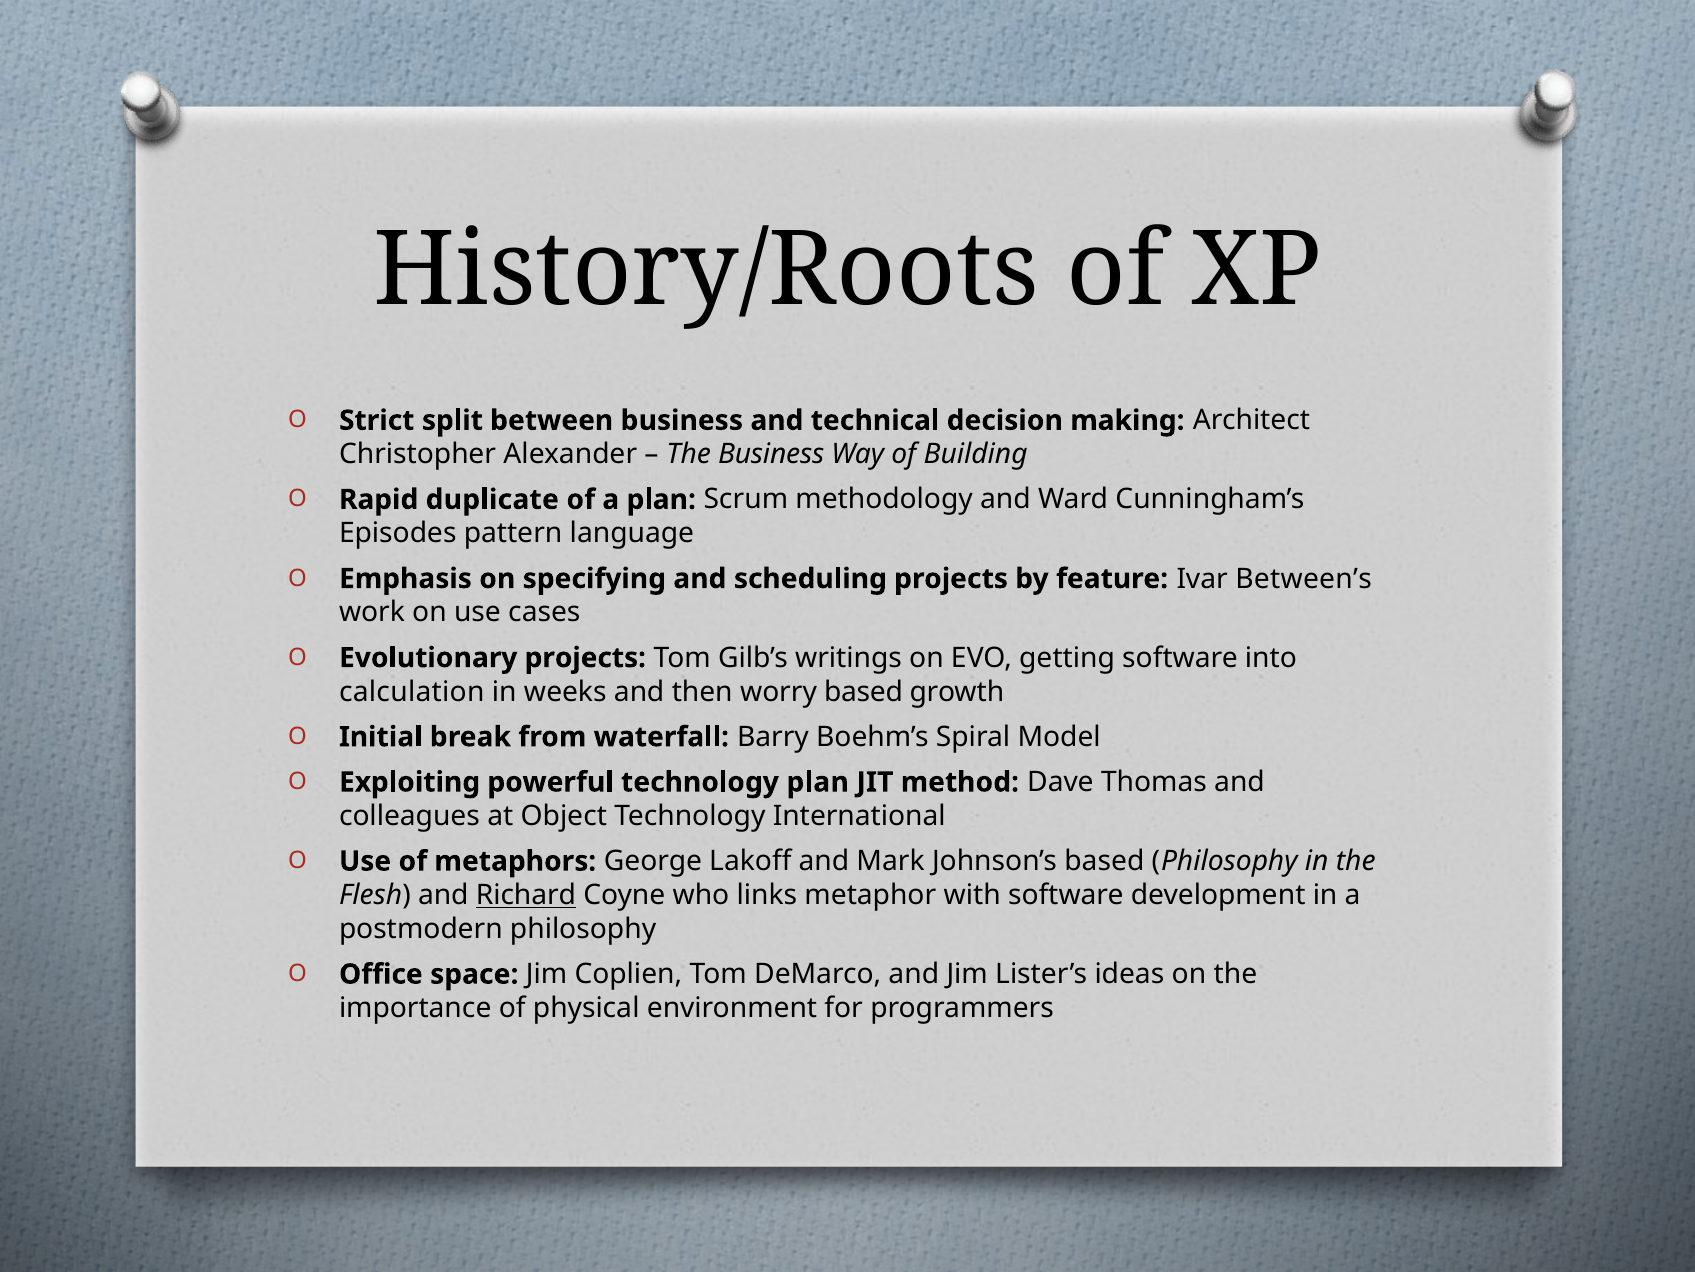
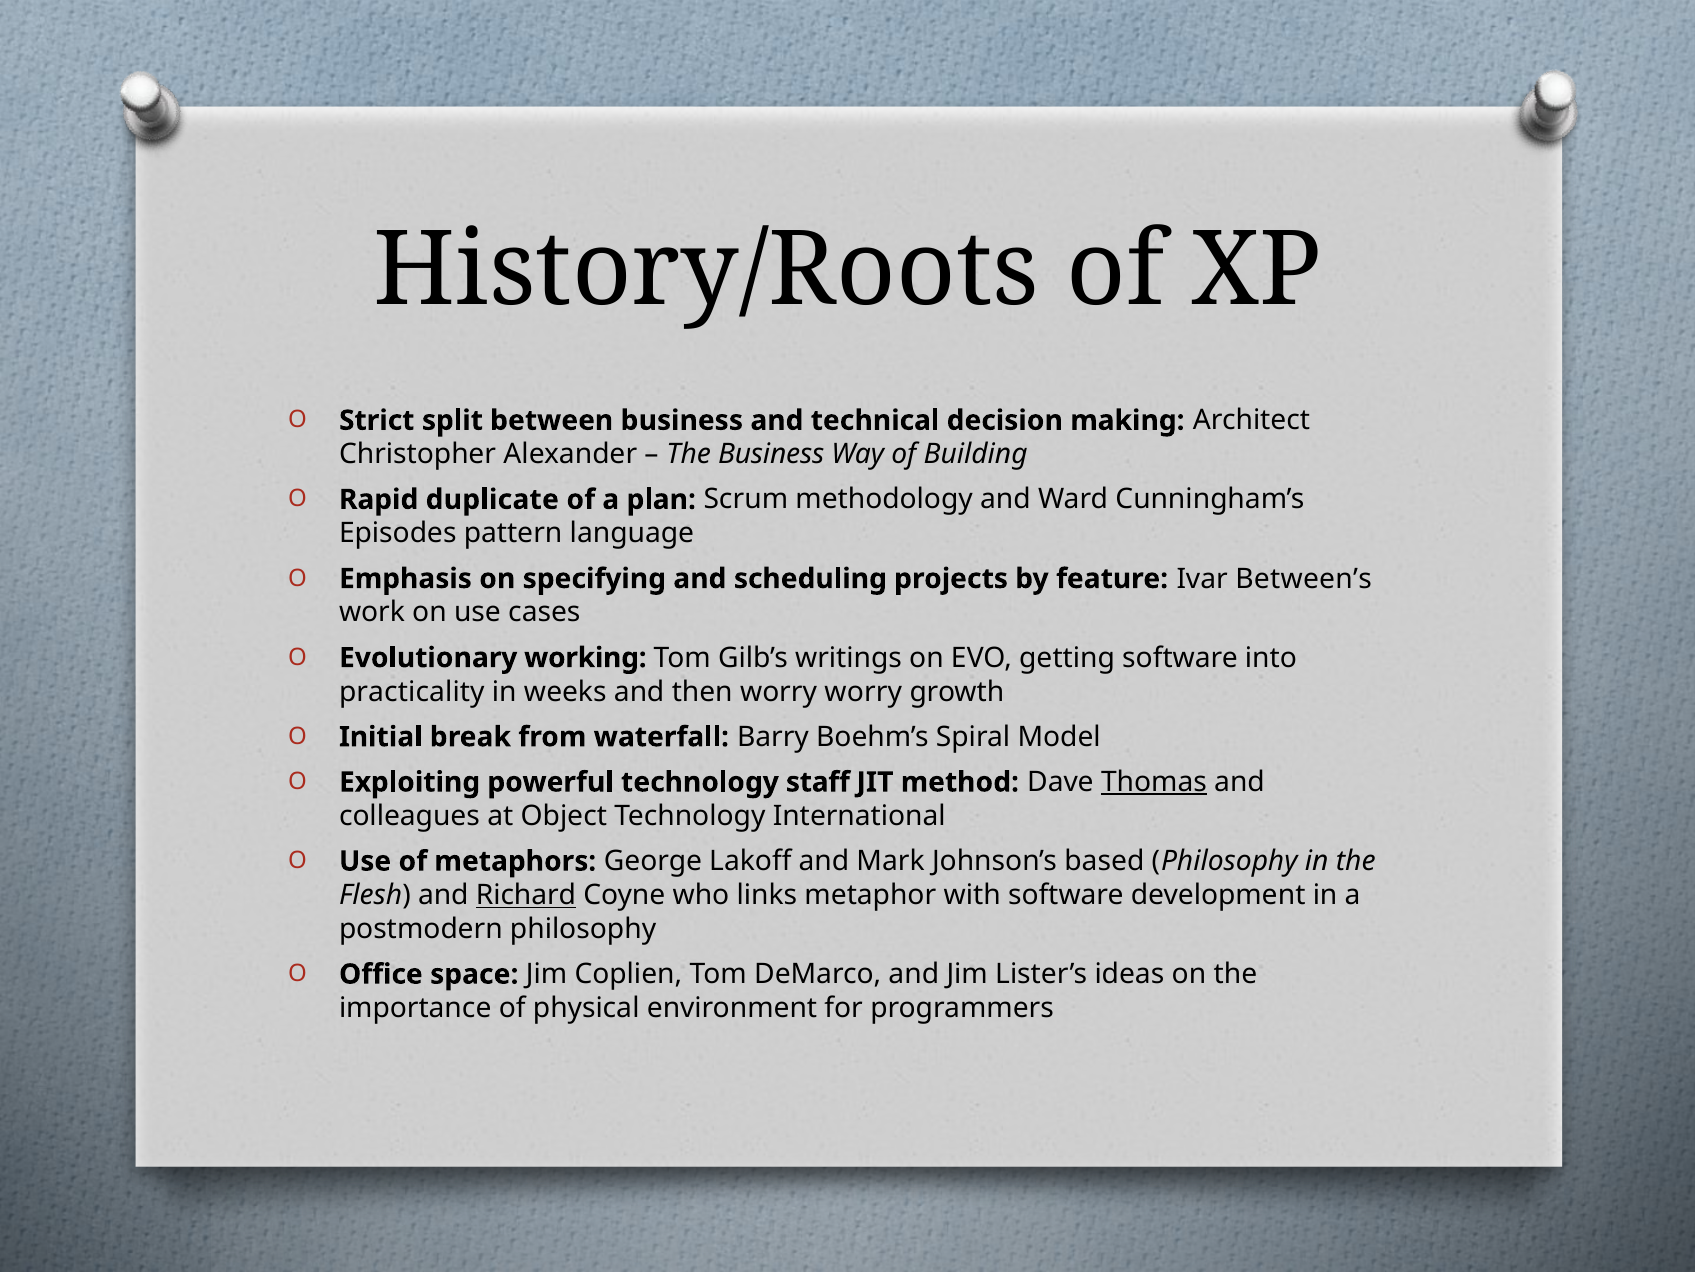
Evolutionary projects: projects -> working
calculation: calculation -> practicality
worry based: based -> worry
technology plan: plan -> staff
Thomas underline: none -> present
